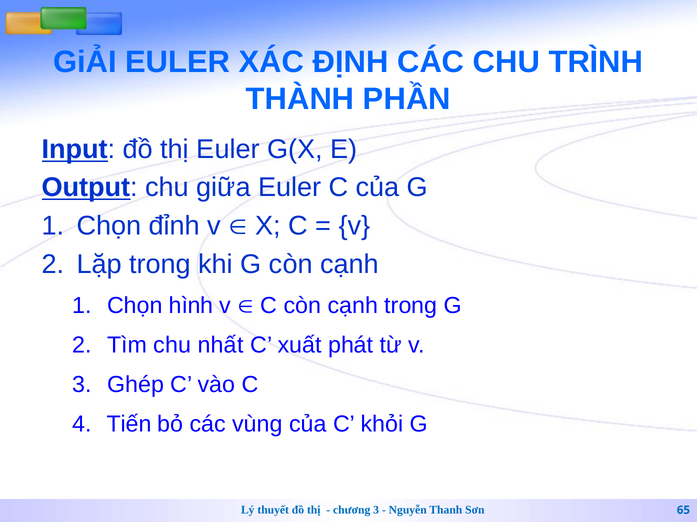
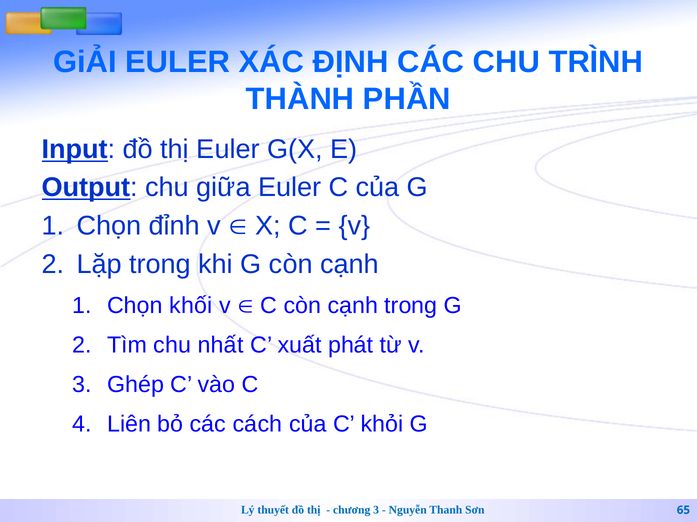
hình: hình -> khối
Tiến: Tiến -> Liên
vùng: vùng -> cách
